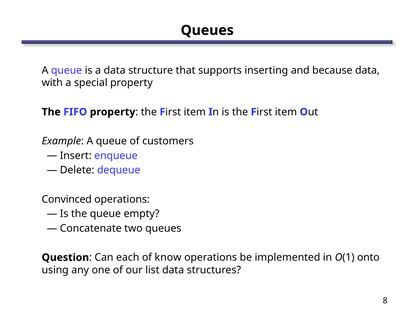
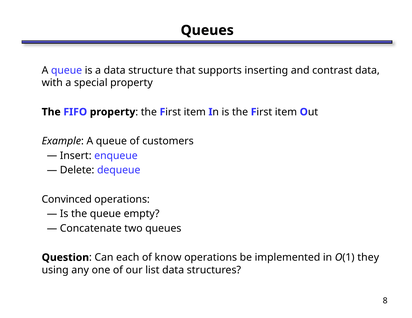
because: because -> contrast
onto: onto -> they
